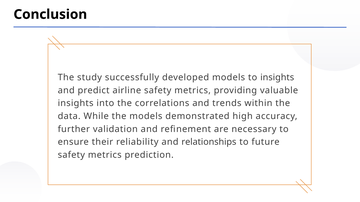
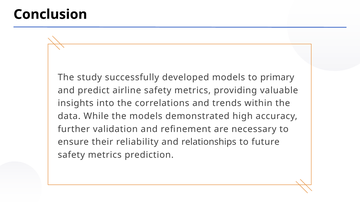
to insights: insights -> primary
